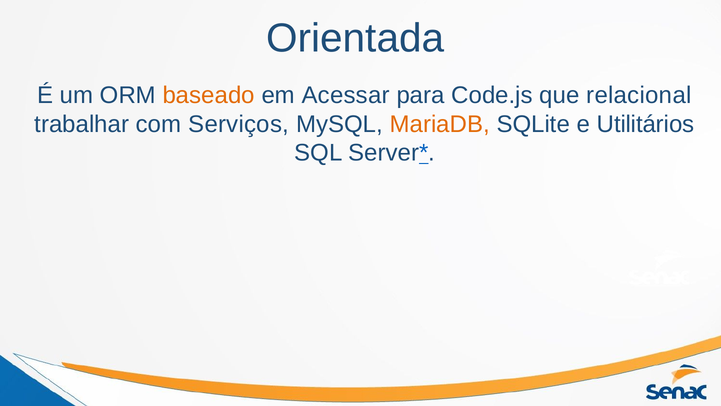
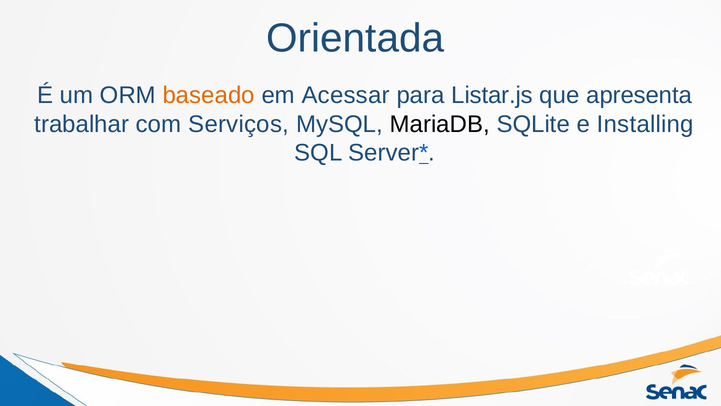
Code.js: Code.js -> Listar.js
relacional: relacional -> apresenta
MariaDB colour: orange -> black
Utilitários: Utilitários -> Installing
